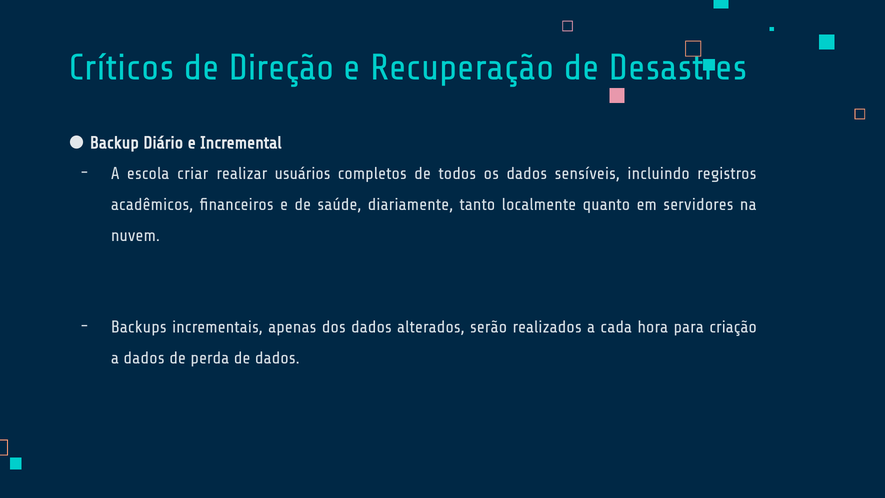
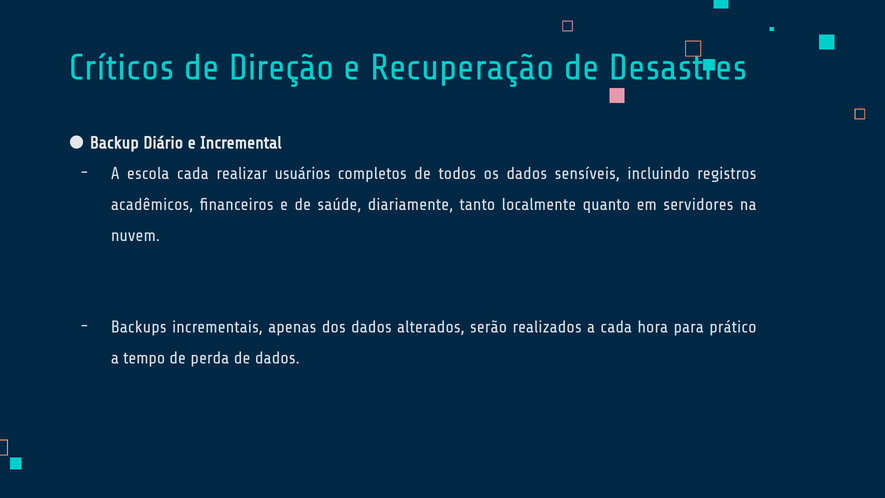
escola criar: criar -> cada
criação: criação -> prático
a dados: dados -> tempo
